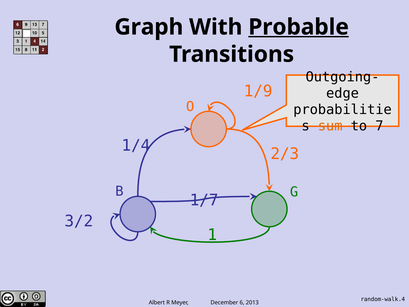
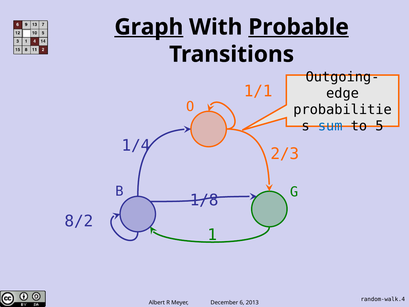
Graph underline: none -> present
1/9: 1/9 -> 1/1
sum colour: orange -> blue
7: 7 -> 5
1/7: 1/7 -> 1/8
3/2: 3/2 -> 8/2
